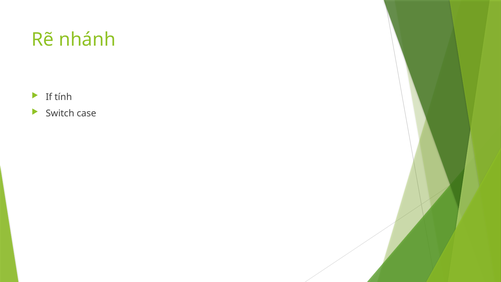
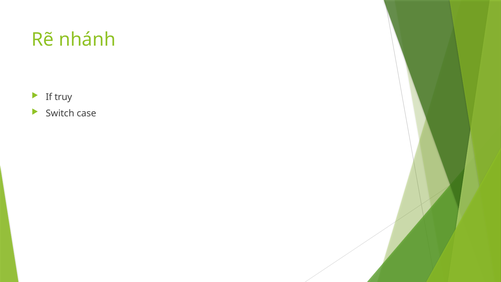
tính: tính -> truy
